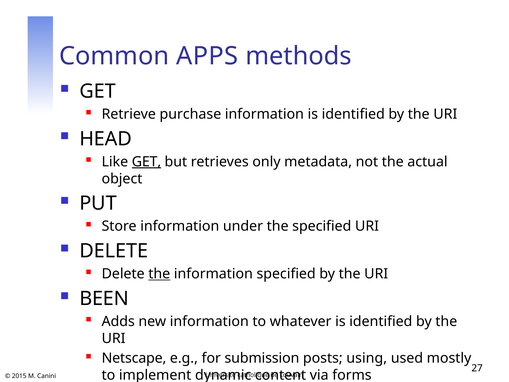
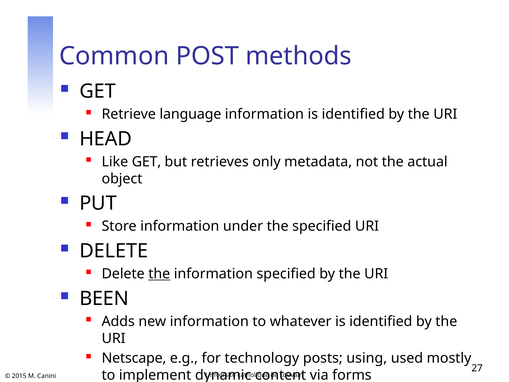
APPS: APPS -> POST
purchase: purchase -> language
GET at (146, 162) underline: present -> none
submission: submission -> technology
